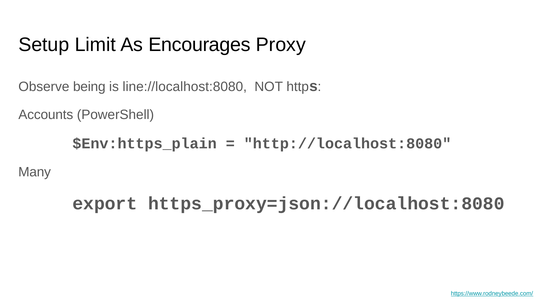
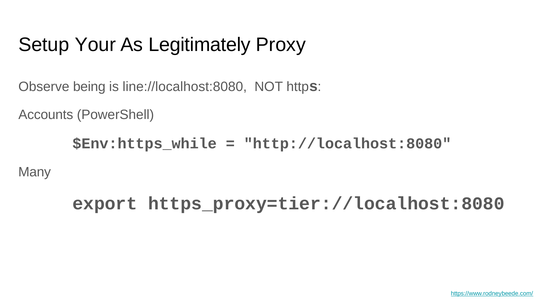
Limit: Limit -> Your
Encourages: Encourages -> Legitimately
$Env:https_plain: $Env:https_plain -> $Env:https_while
https_proxy=json://localhost:8080: https_proxy=json://localhost:8080 -> https_proxy=tier://localhost:8080
